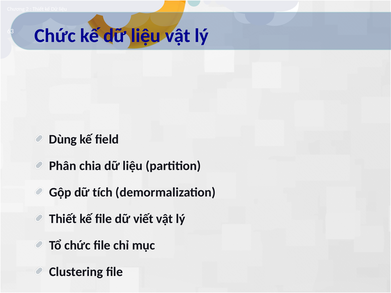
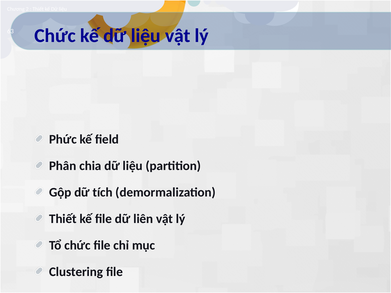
Dùng: Dùng -> Phức
viết: viết -> liên
